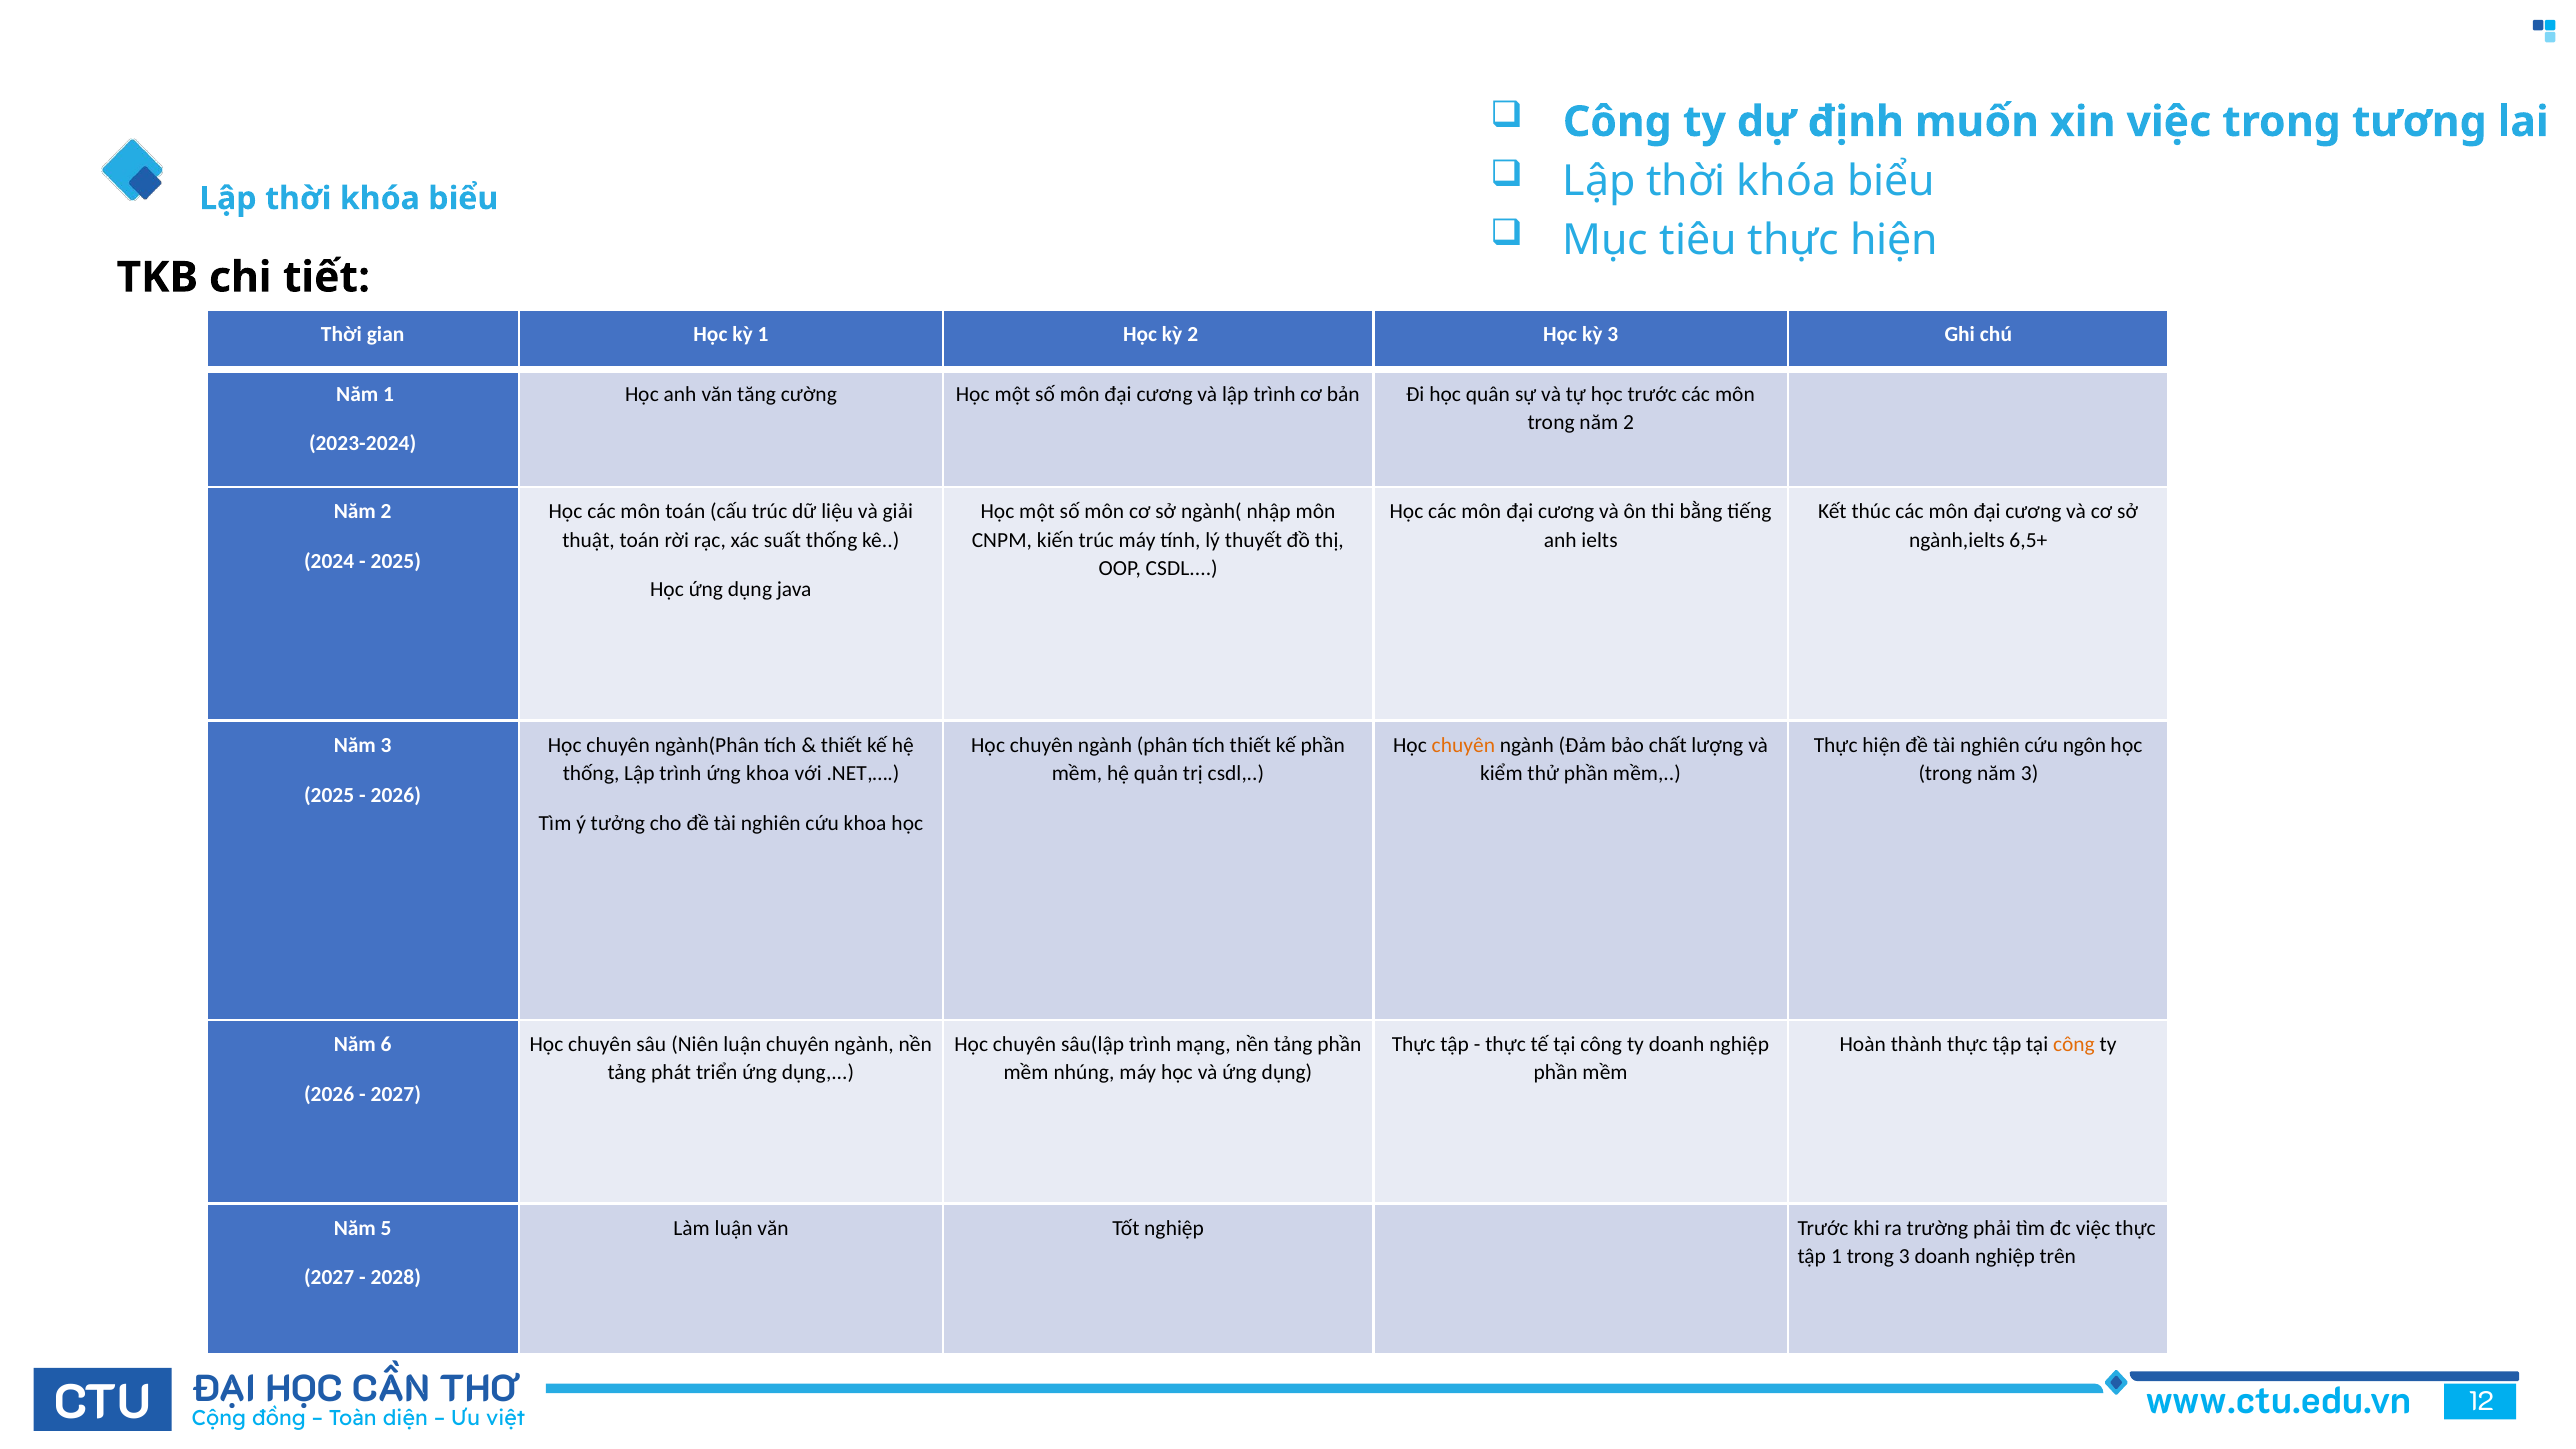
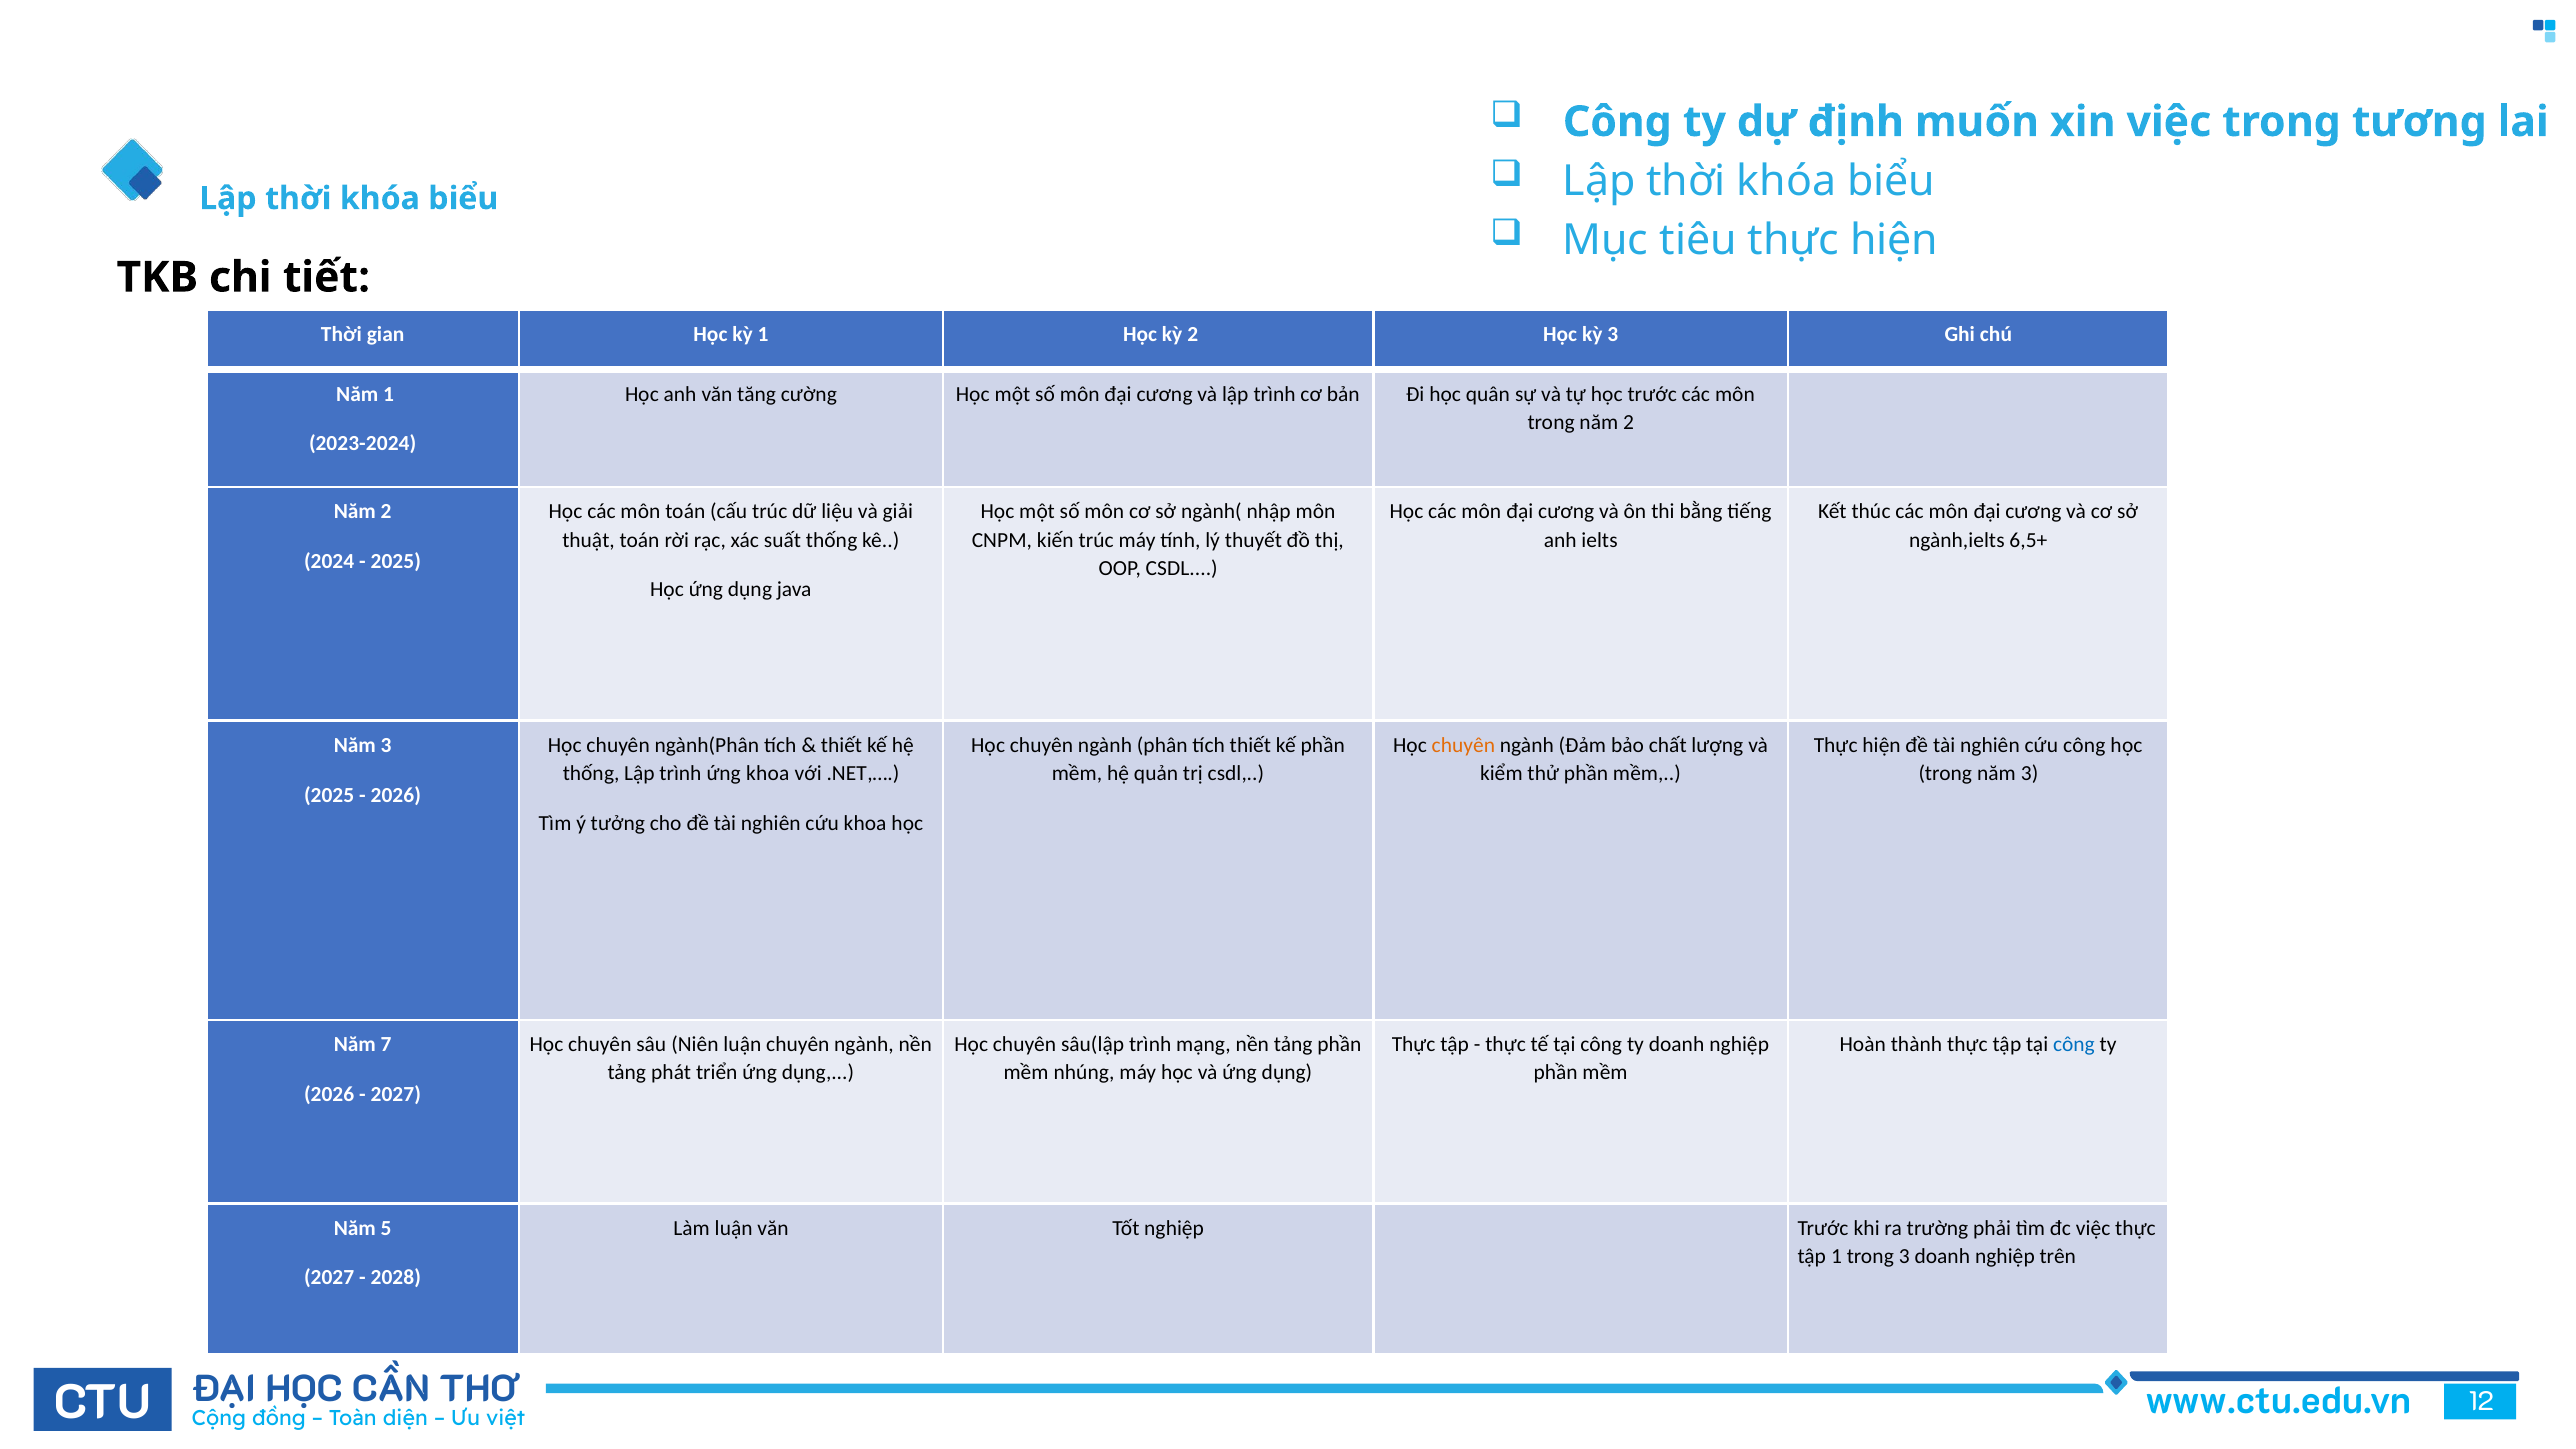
cứu ngôn: ngôn -> công
6: 6 -> 7
công at (2074, 1045) colour: orange -> blue
